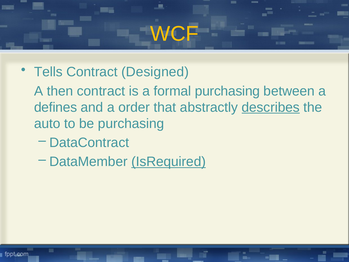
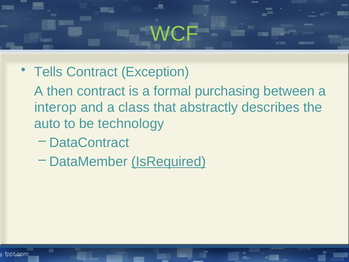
WCF colour: yellow -> light green
Designed: Designed -> Exception
defines: defines -> interop
order: order -> class
describes underline: present -> none
be purchasing: purchasing -> technology
